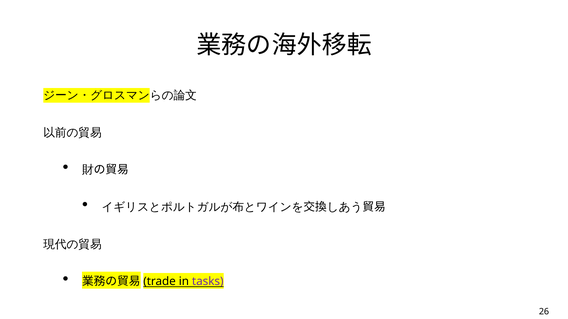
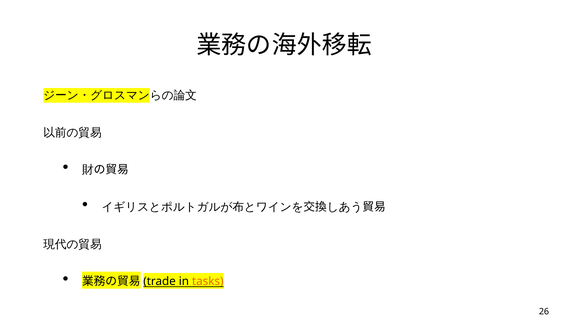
tasks colour: purple -> orange
